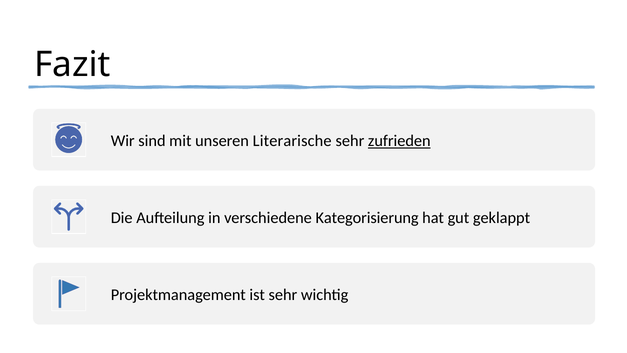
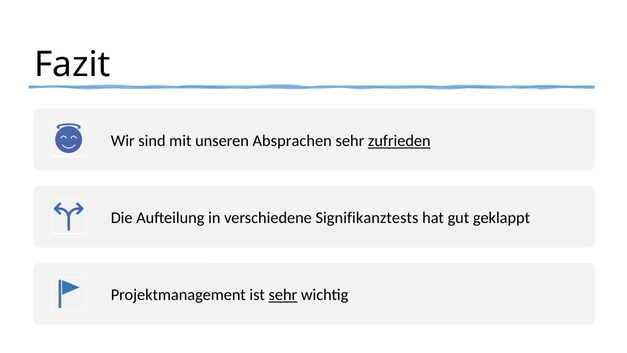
Literarische: Literarische -> Absprachen
Kategorisierung: Kategorisierung -> Signifikanztests
sehr at (283, 295) underline: none -> present
